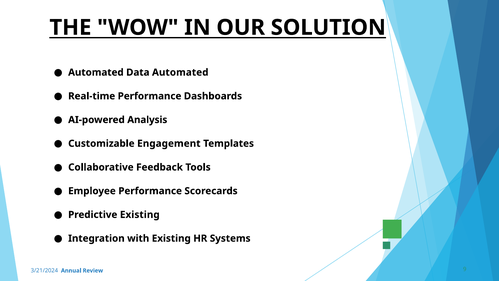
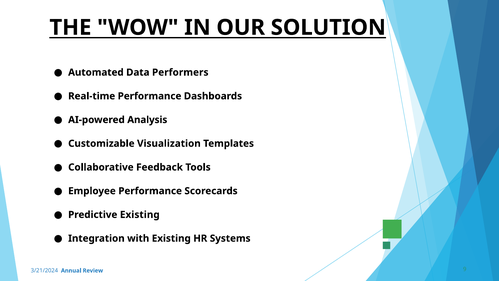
Data Automated: Automated -> Performers
Engagement: Engagement -> Visualization
